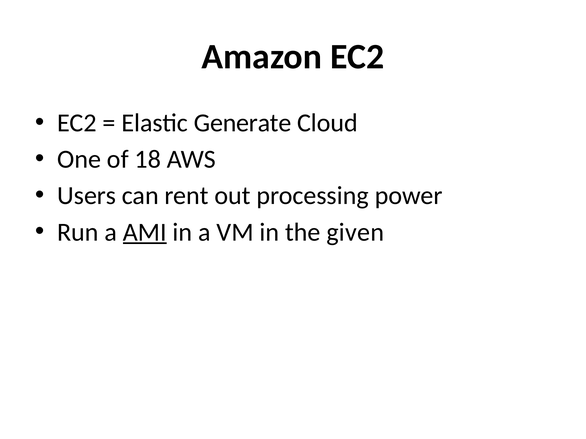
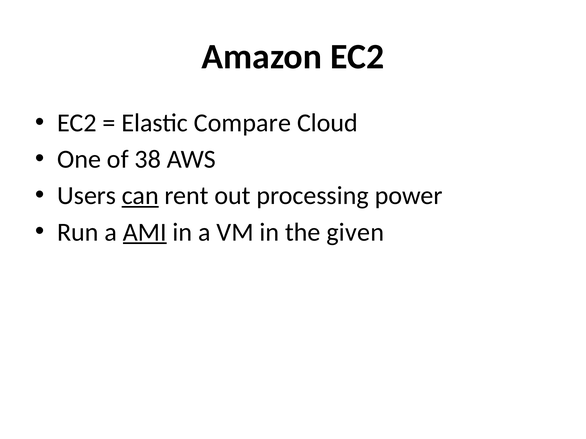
Generate: Generate -> Compare
18: 18 -> 38
can underline: none -> present
